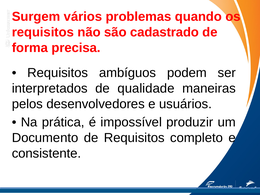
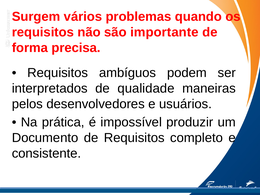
cadastrado: cadastrado -> importante
